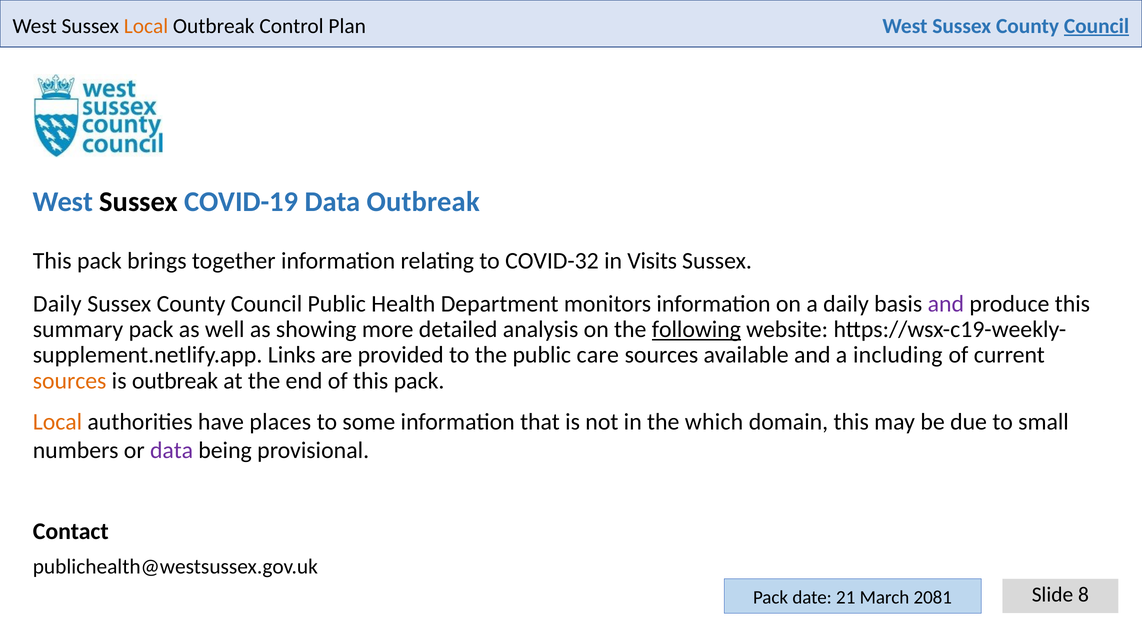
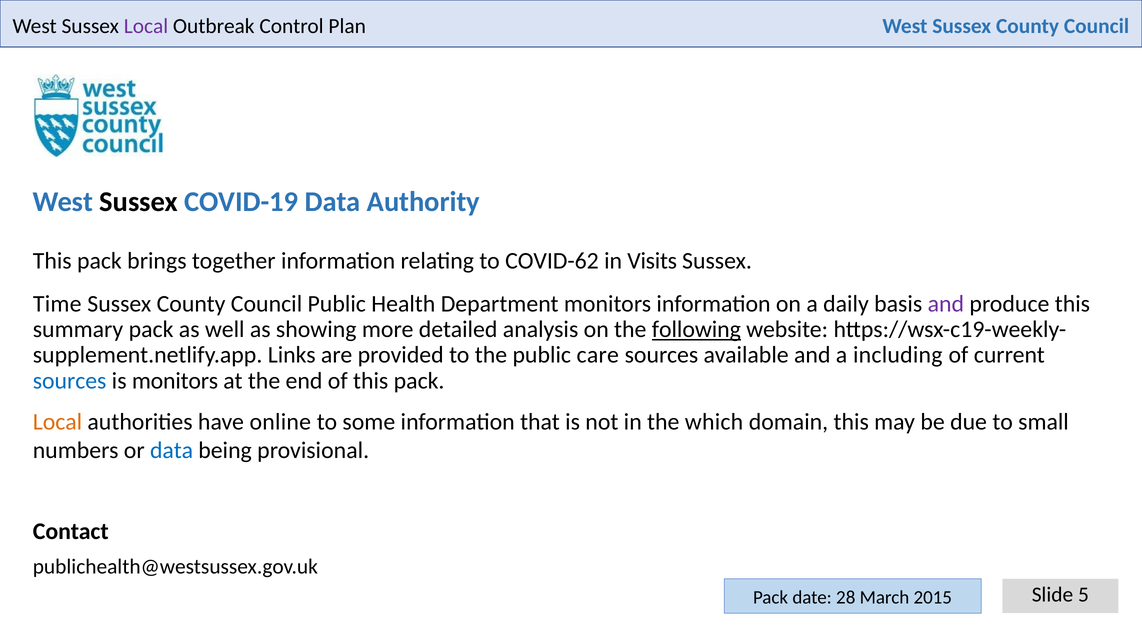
Local at (146, 26) colour: orange -> purple
Council at (1097, 26) underline: present -> none
Data Outbreak: Outbreak -> Authority
COVID-32: COVID-32 -> COVID-62
Daily at (57, 303): Daily -> Time
sources at (70, 380) colour: orange -> blue
is outbreak: outbreak -> monitors
places: places -> online
data at (172, 450) colour: purple -> blue
8: 8 -> 5
21: 21 -> 28
2081: 2081 -> 2015
